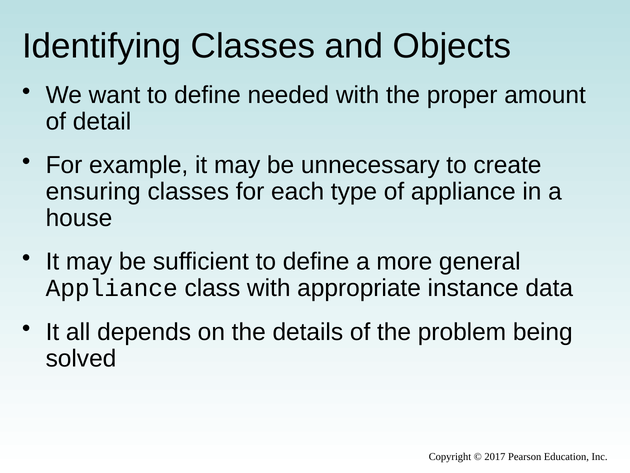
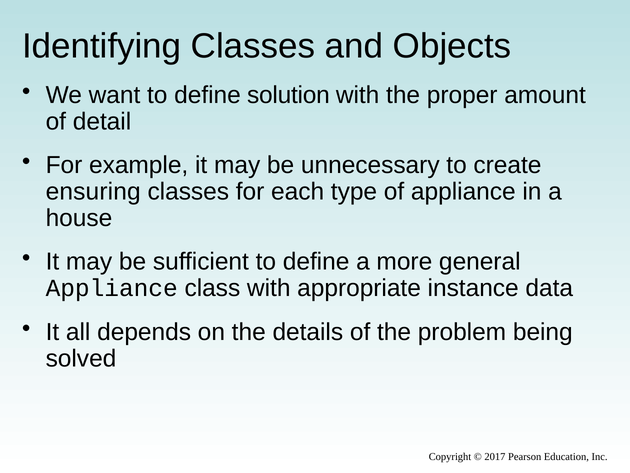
needed: needed -> solution
